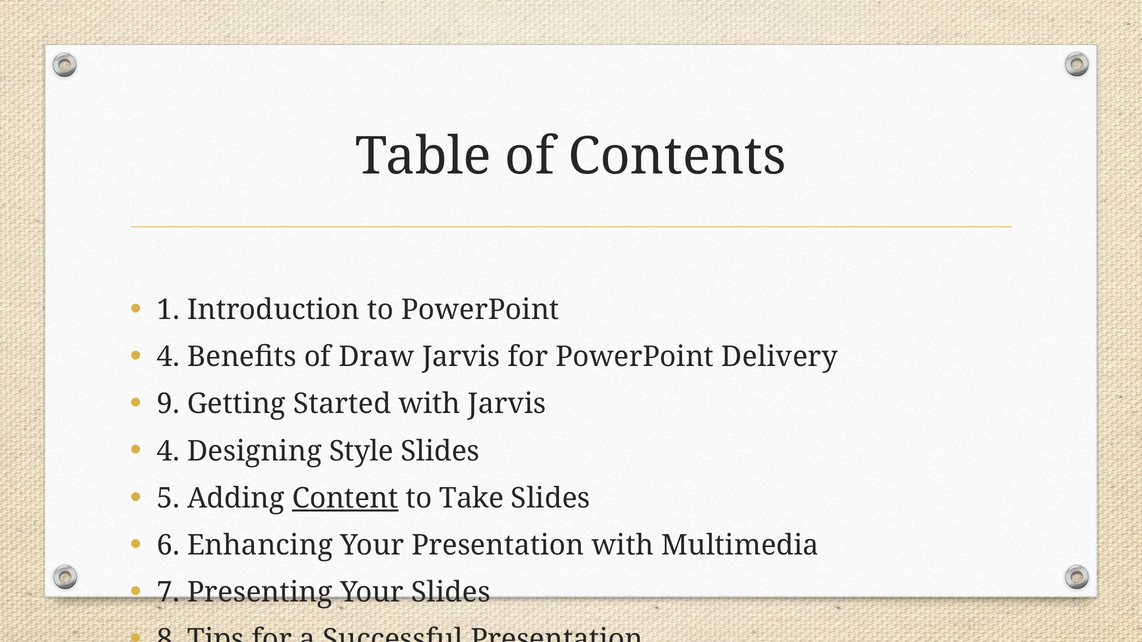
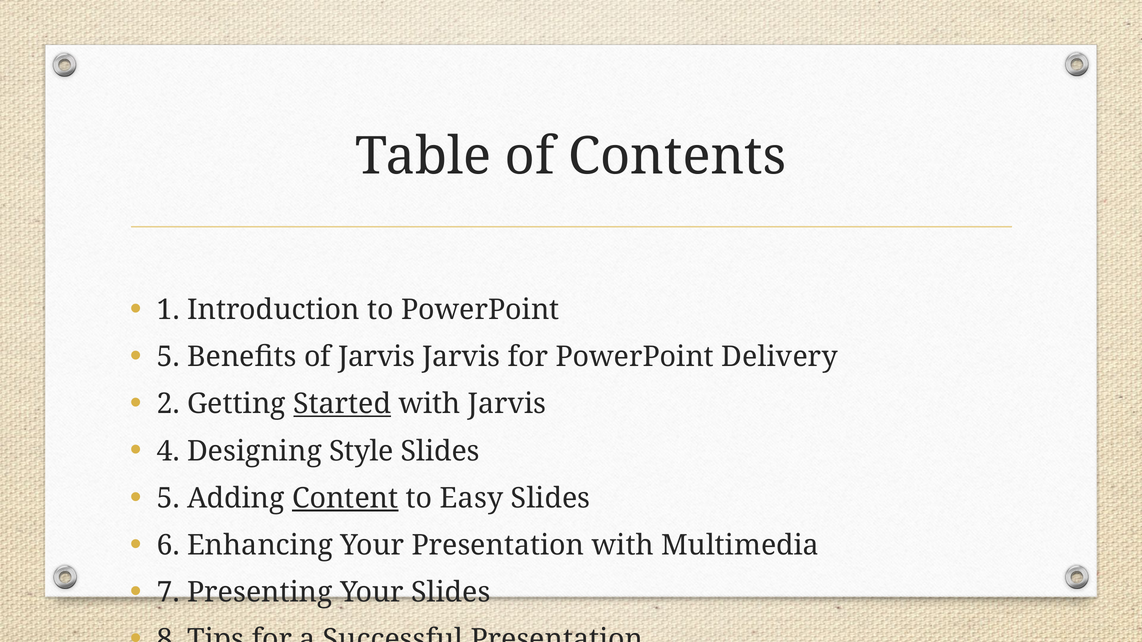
4 at (168, 357): 4 -> 5
of Draw: Draw -> Jarvis
9 at (168, 404): 9 -> 2
Started underline: none -> present
Take: Take -> Easy
